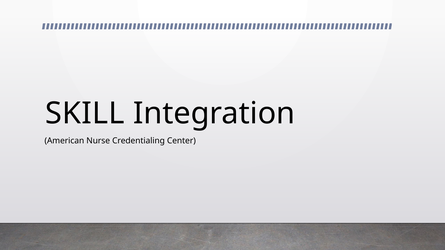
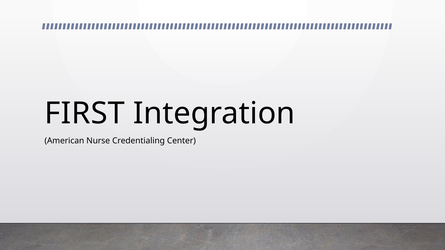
SKILL: SKILL -> FIRST
